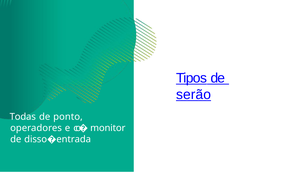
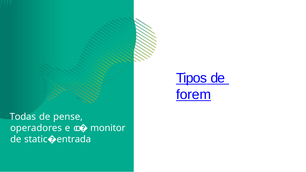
serão: serão -> forem
ponto: ponto -> pense
disso�entrada: disso�entrada -> static�entrada
